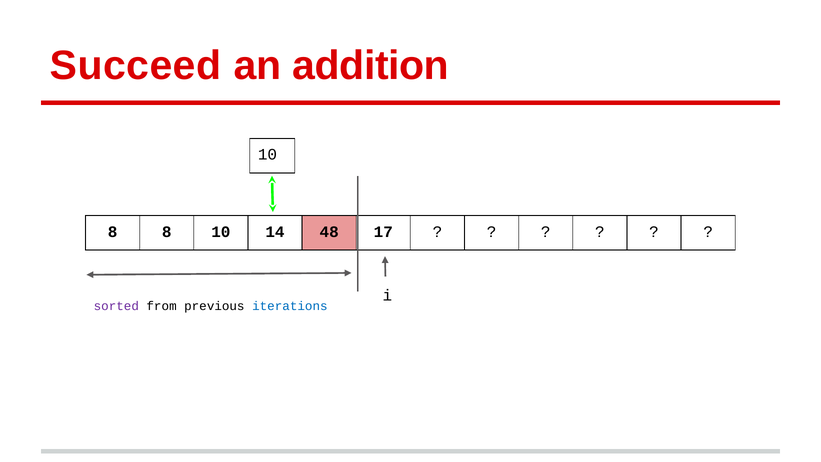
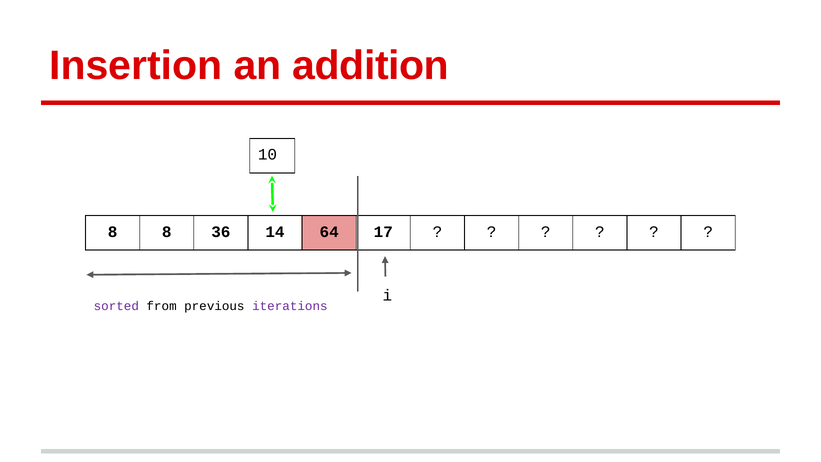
Succeed: Succeed -> Insertion
8 10: 10 -> 36
48: 48 -> 64
iterations colour: blue -> purple
